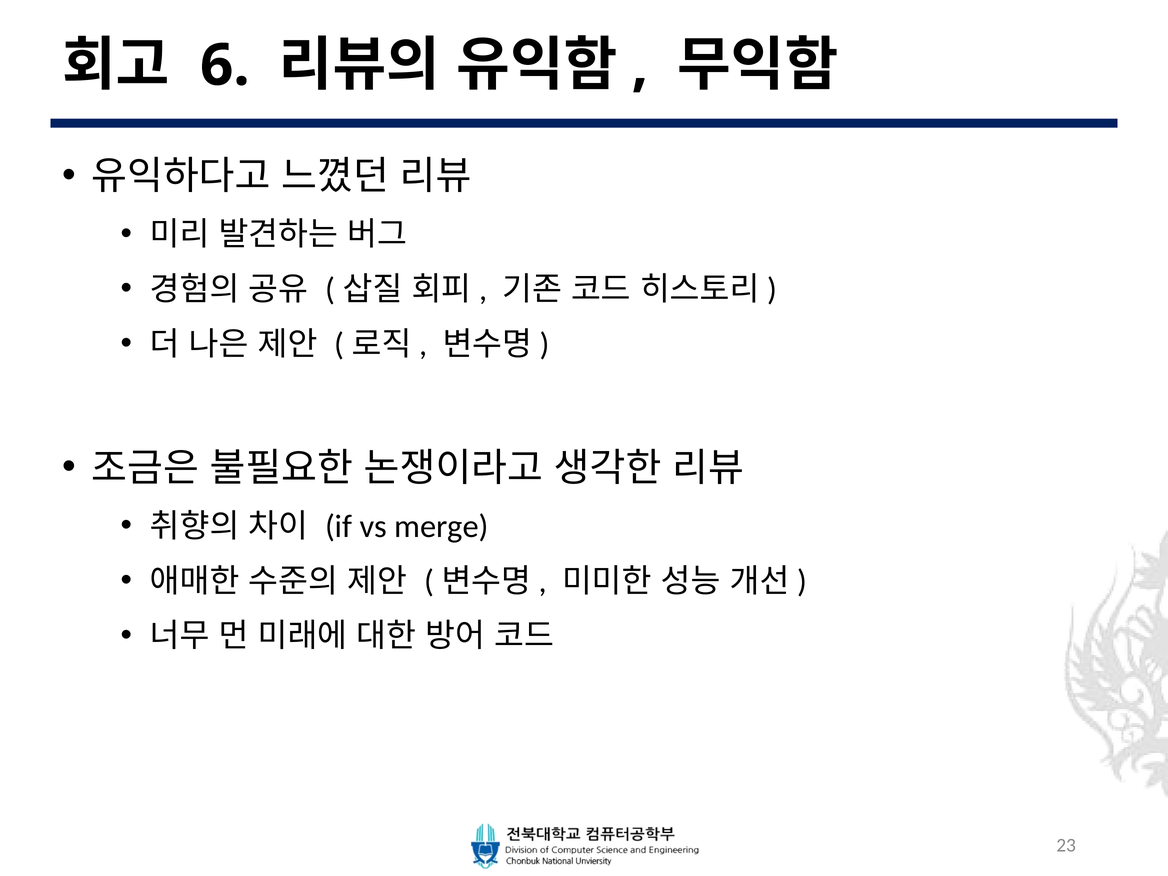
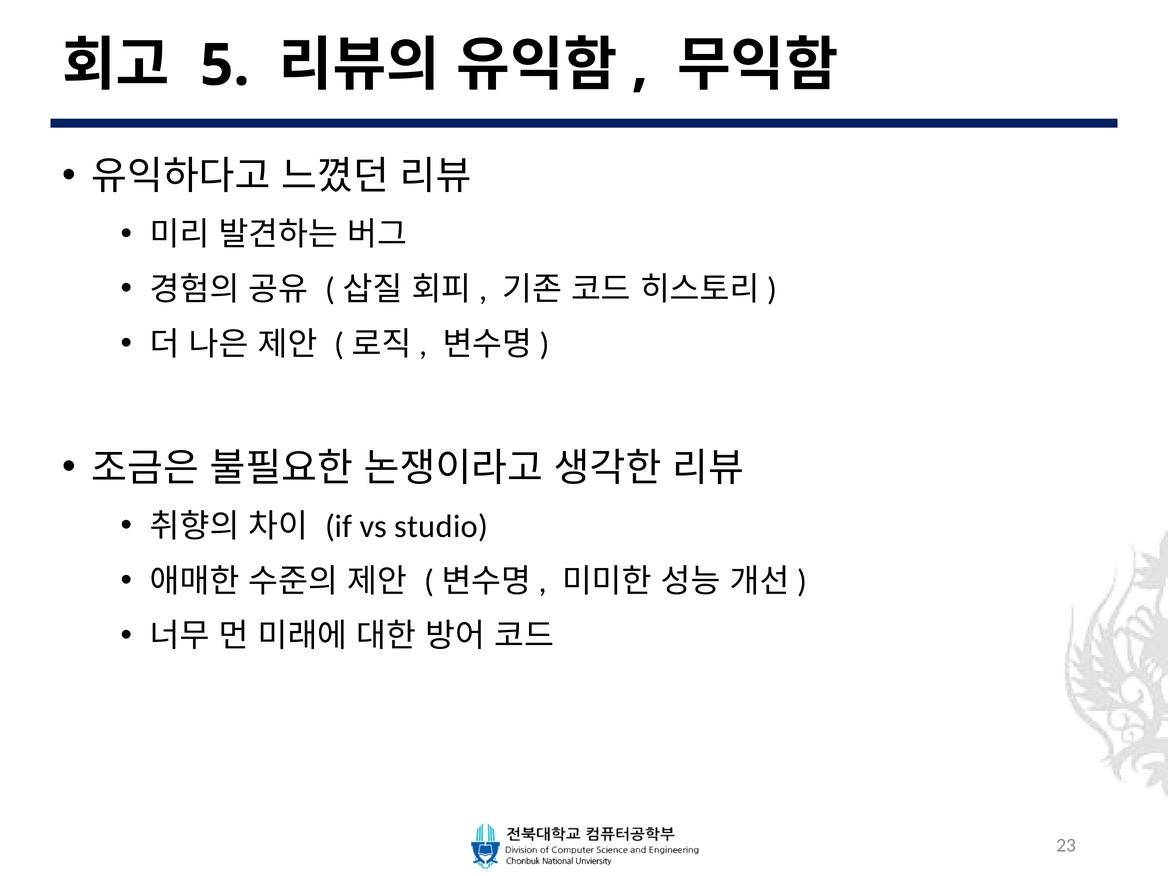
6: 6 -> 5
merge: merge -> studio
